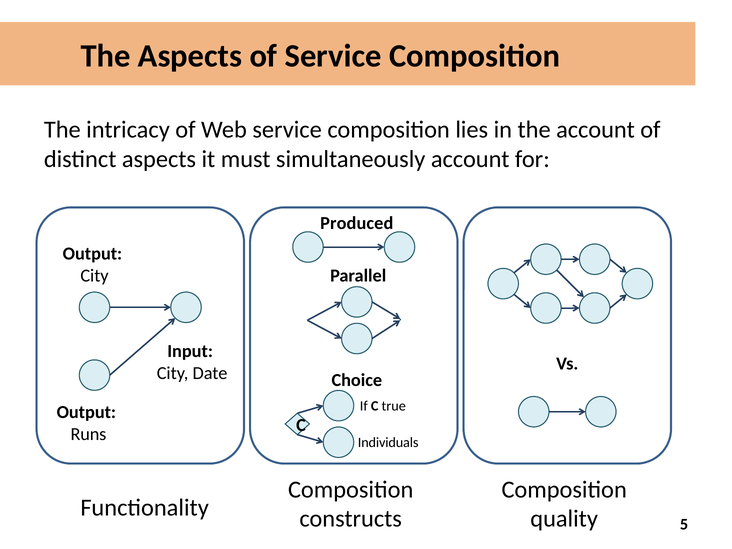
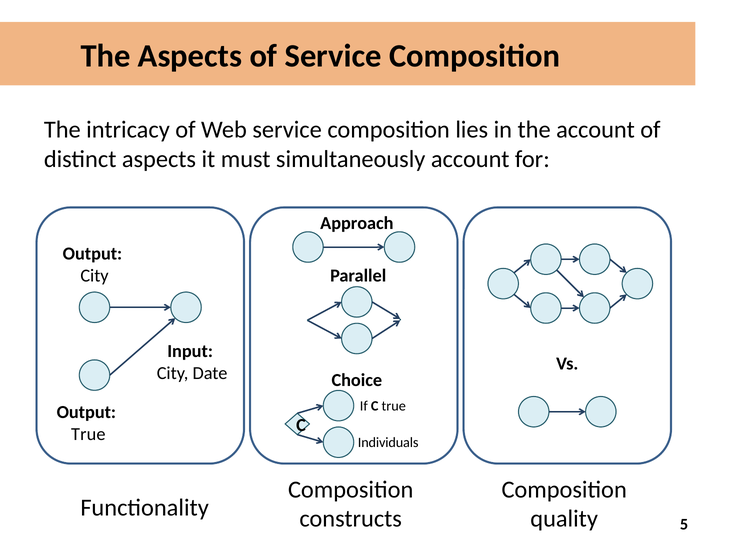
Produced: Produced -> Approach
Runs at (88, 434): Runs -> True
